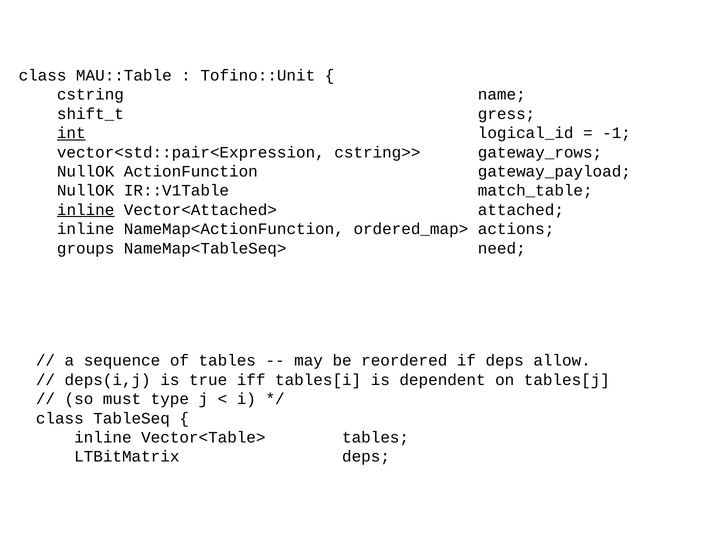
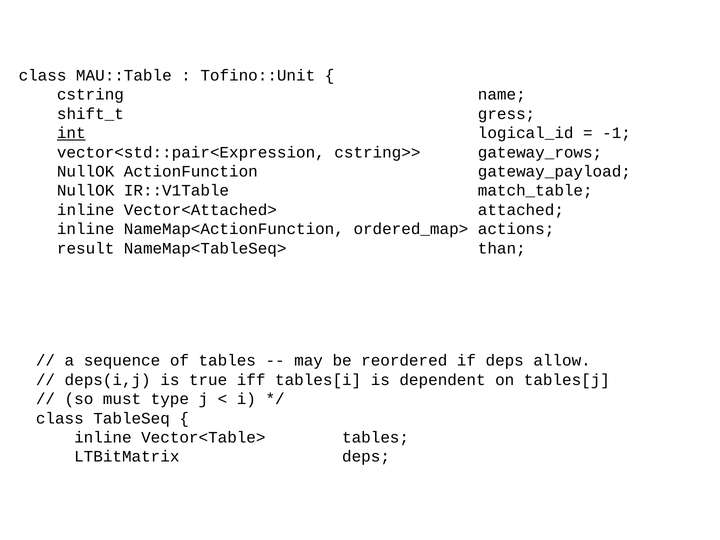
inline at (86, 210) underline: present -> none
groups: groups -> result
need: need -> than
